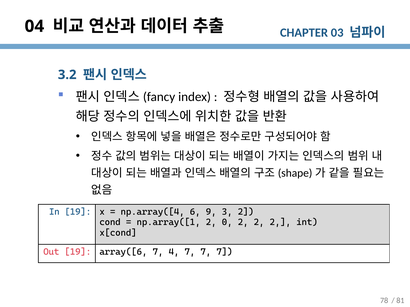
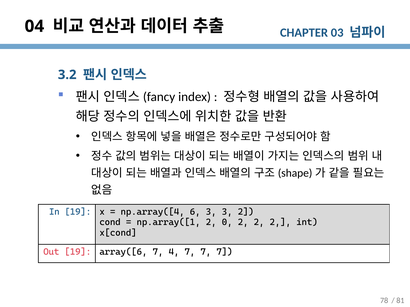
6 9: 9 -> 3
